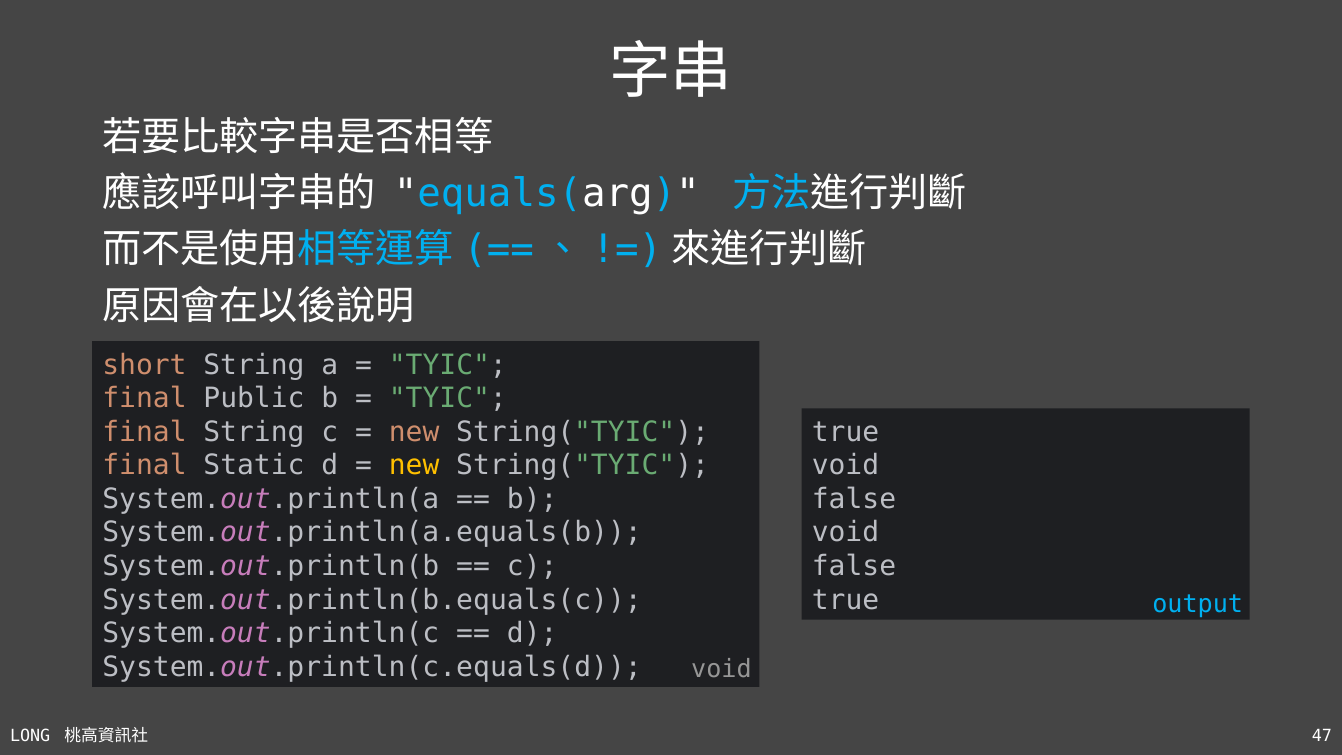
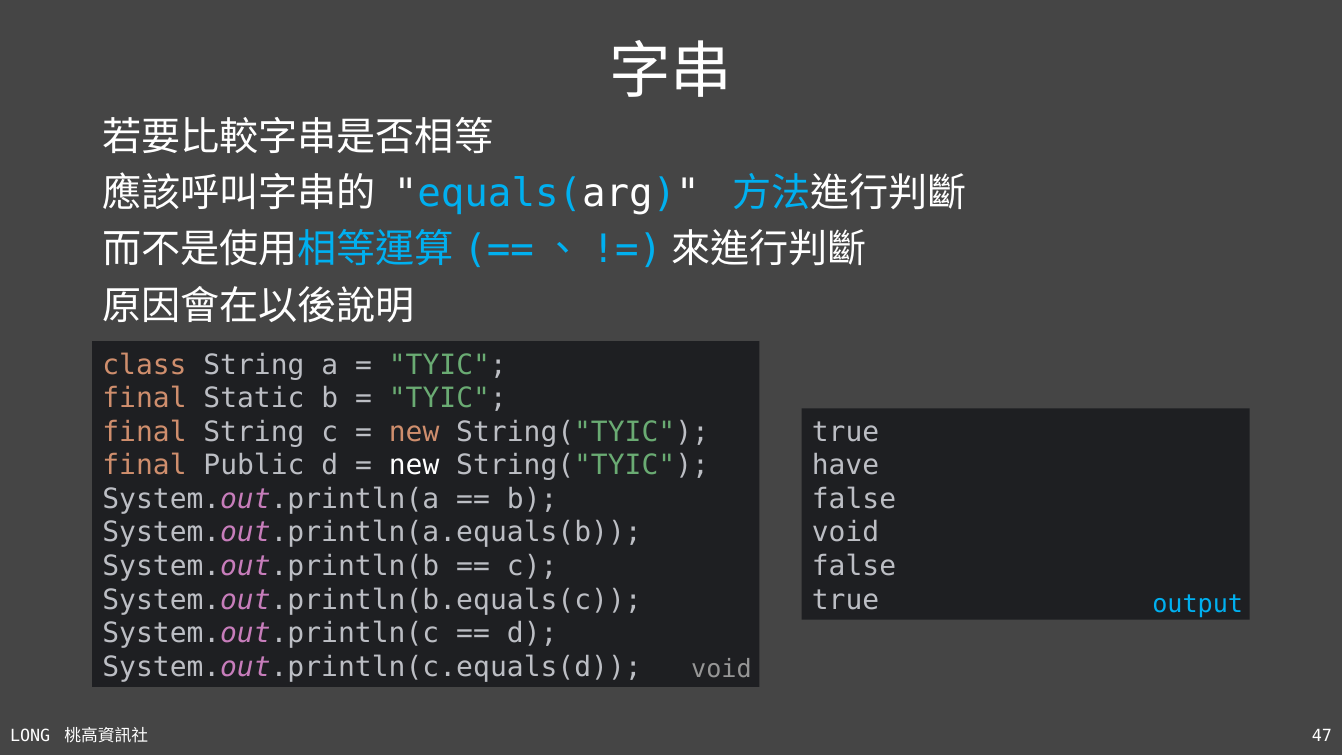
short: short -> class
Public: Public -> Static
Static: Static -> Public
new at (414, 465) colour: yellow -> white
void at (845, 465): void -> have
